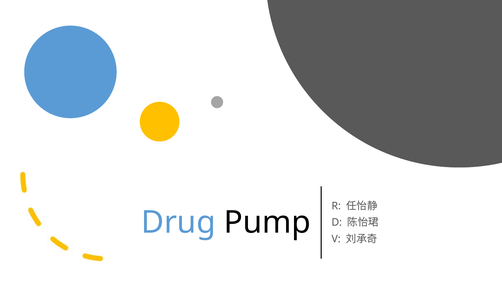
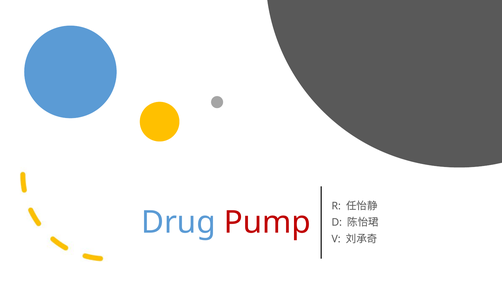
Pump colour: black -> red
